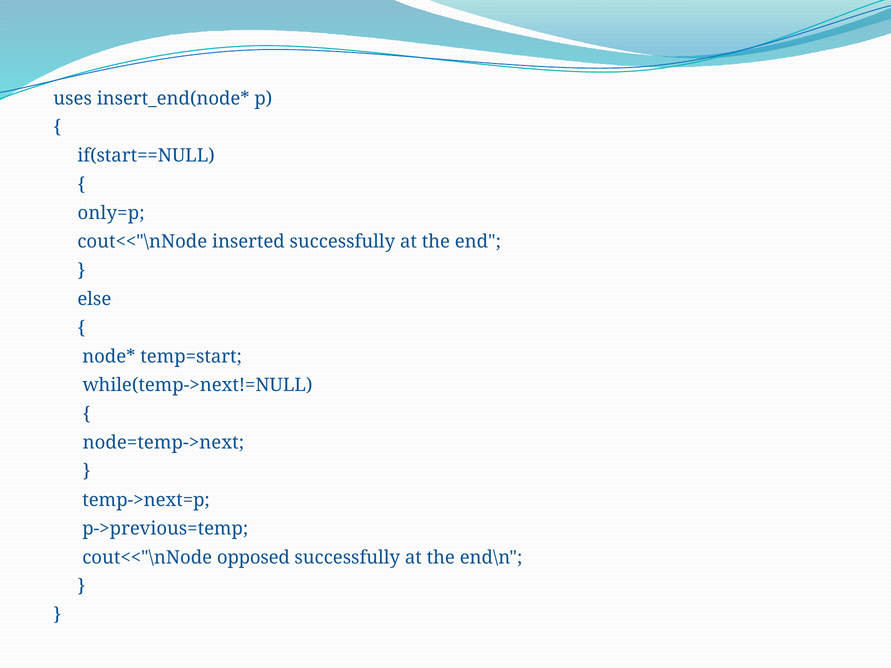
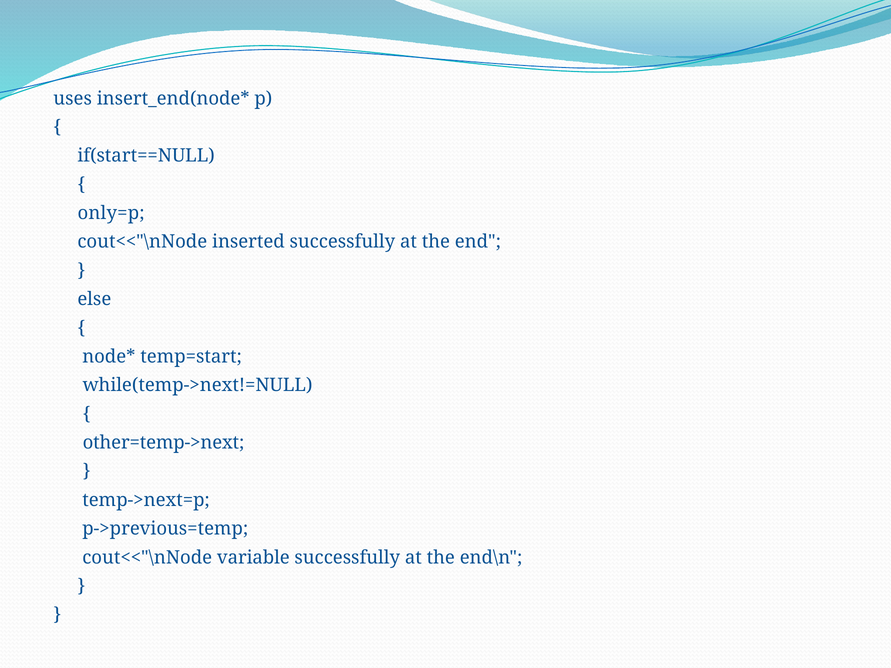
node=temp->next: node=temp->next -> other=temp->next
opposed: opposed -> variable
